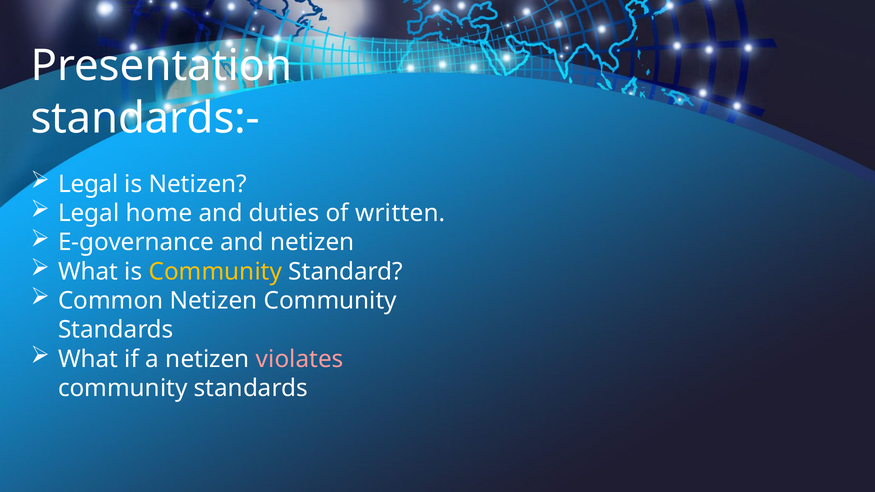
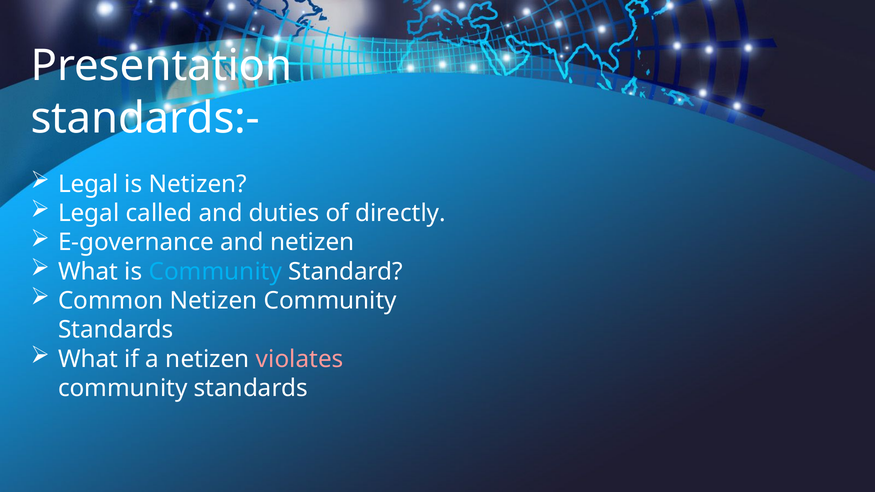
home: home -> called
written: written -> directly
Community at (215, 272) colour: yellow -> light blue
